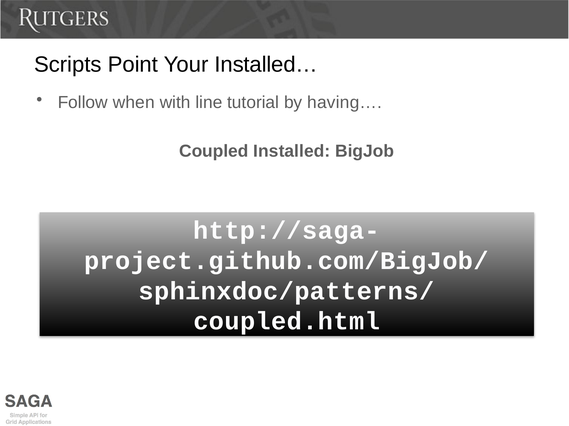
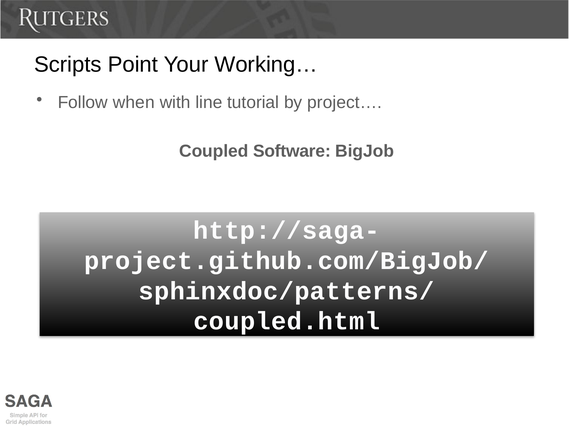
Installed…: Installed… -> Working…
having…: having… -> project…
Installed: Installed -> Software
